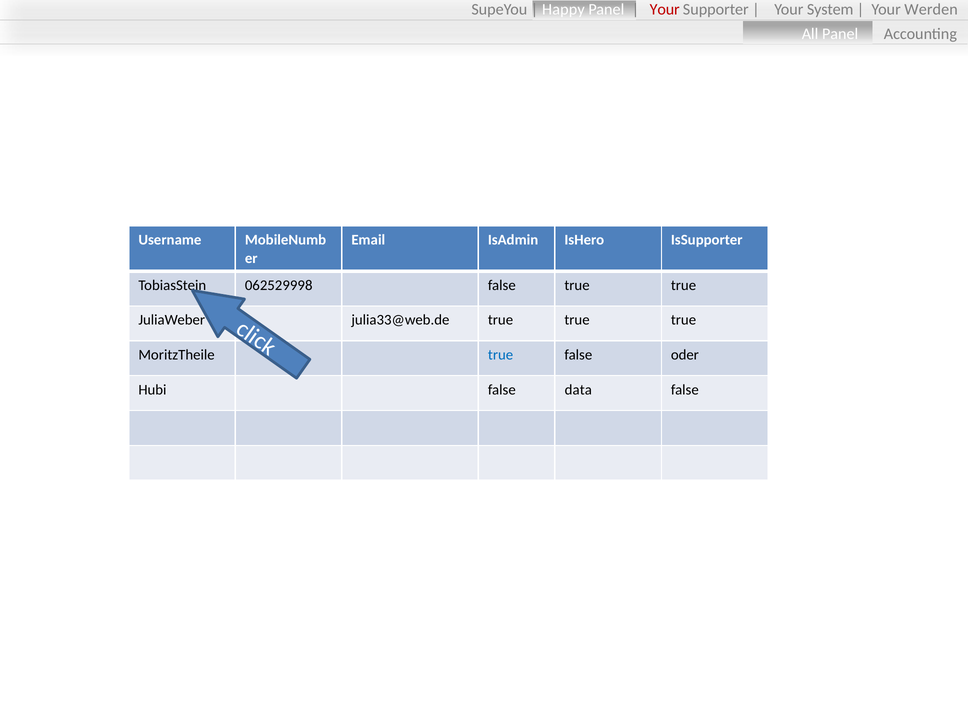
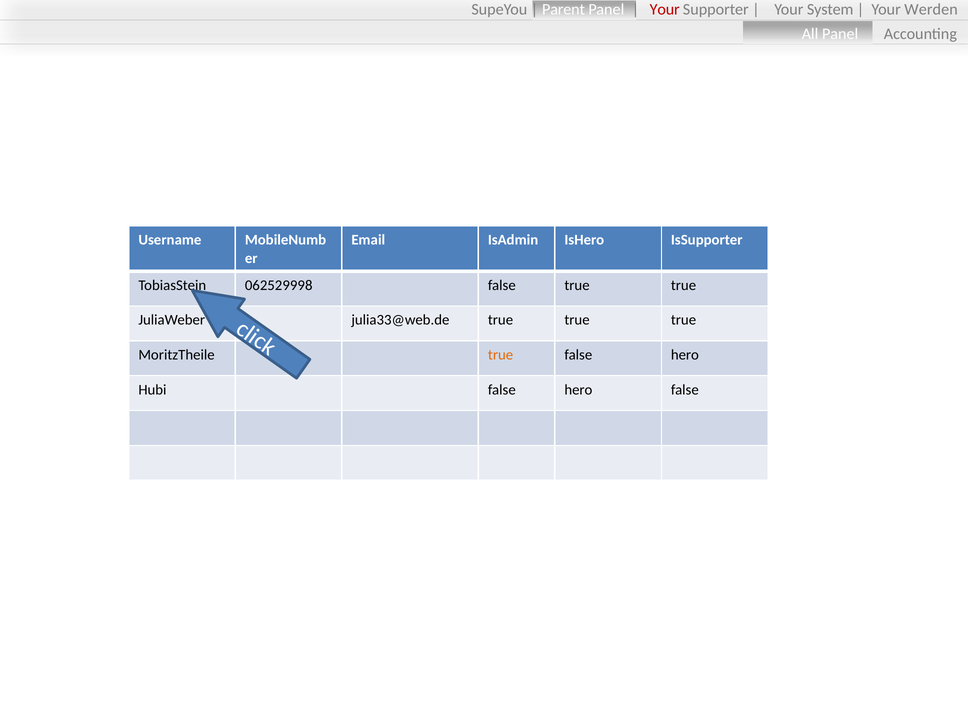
Happy: Happy -> Parent
true at (501, 355) colour: blue -> orange
oder at (685, 355): oder -> hero
Hubi false data: data -> hero
